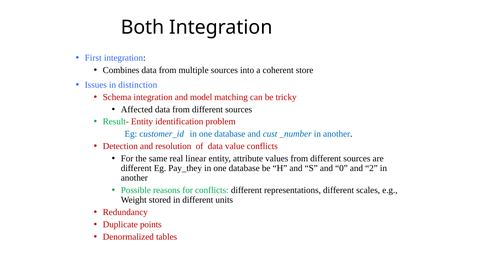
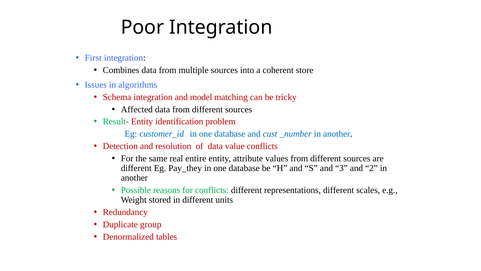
Both: Both -> Poor
distinction: distinction -> algorithms
linear: linear -> entire
0: 0 -> 3
points: points -> group
